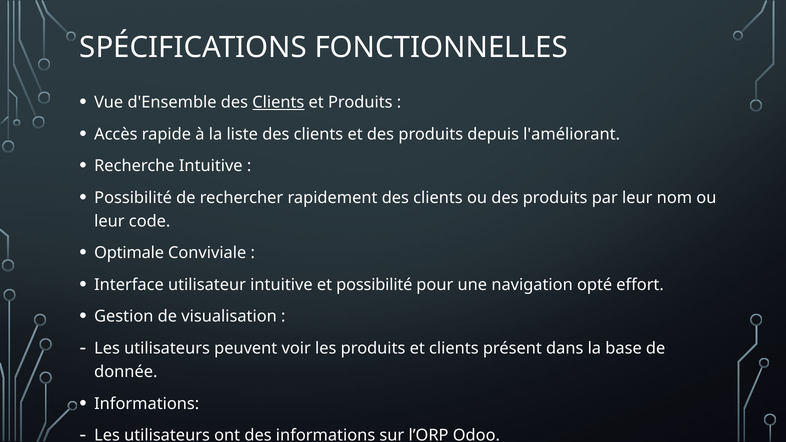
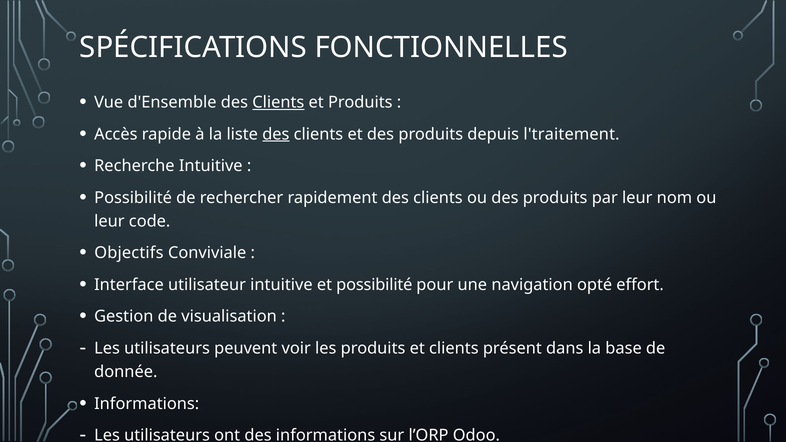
des at (276, 134) underline: none -> present
l'améliorant: l'améliorant -> l'traitement
Optimale: Optimale -> Objectifs
